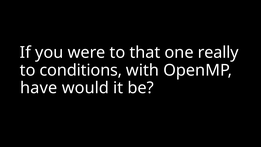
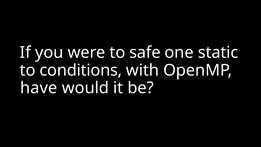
that: that -> safe
really: really -> static
